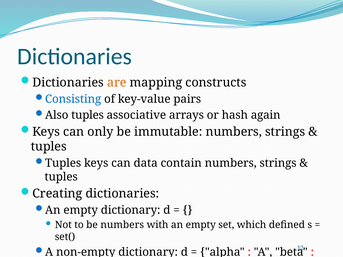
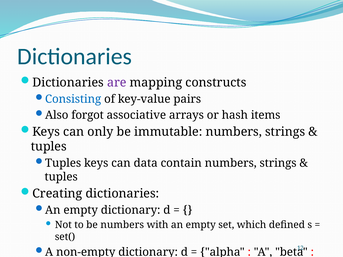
are colour: orange -> purple
Also tuples: tuples -> forgot
again: again -> items
